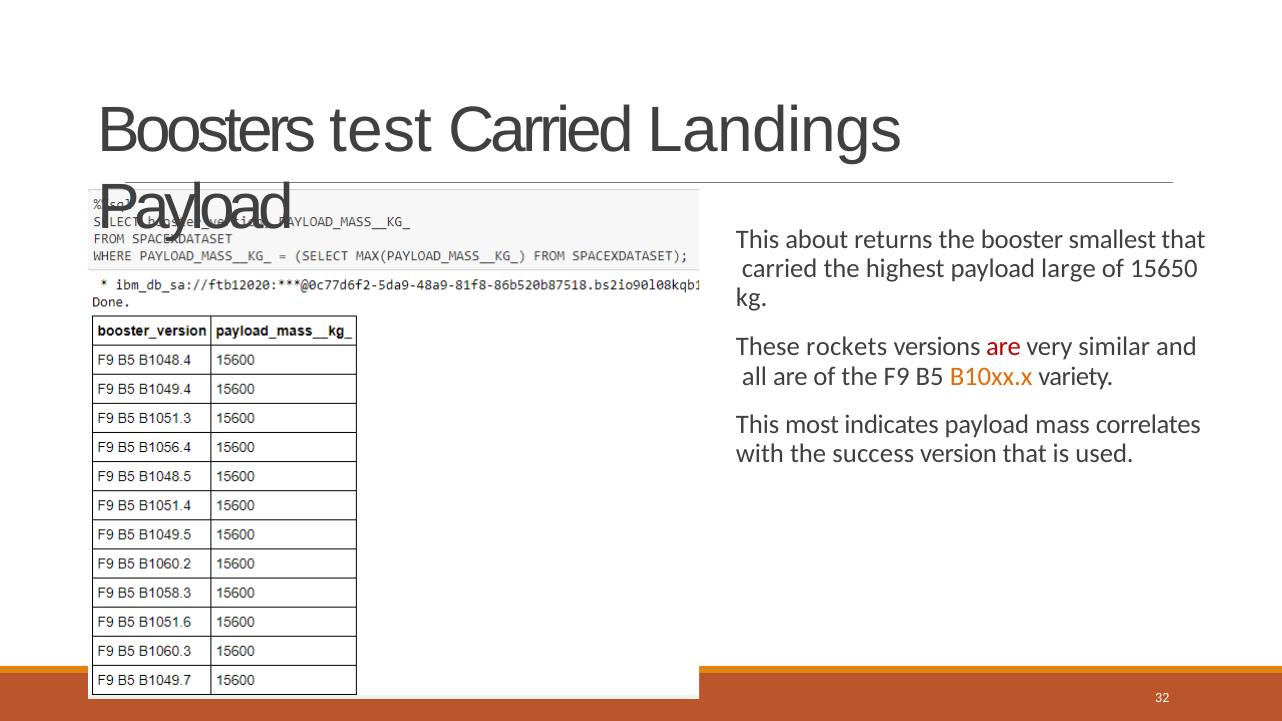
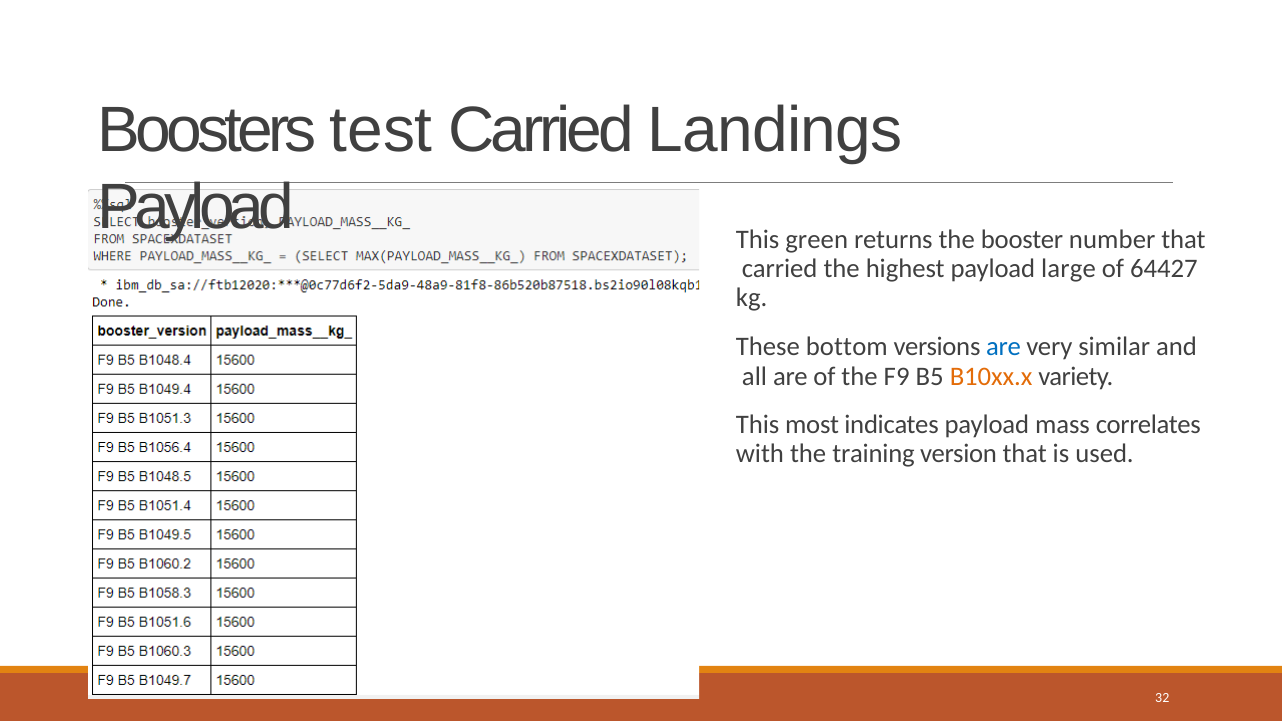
about: about -> green
smallest: smallest -> number
15650: 15650 -> 64427
rockets: rockets -> bottom
are at (1004, 347) colour: red -> blue
success: success -> training
